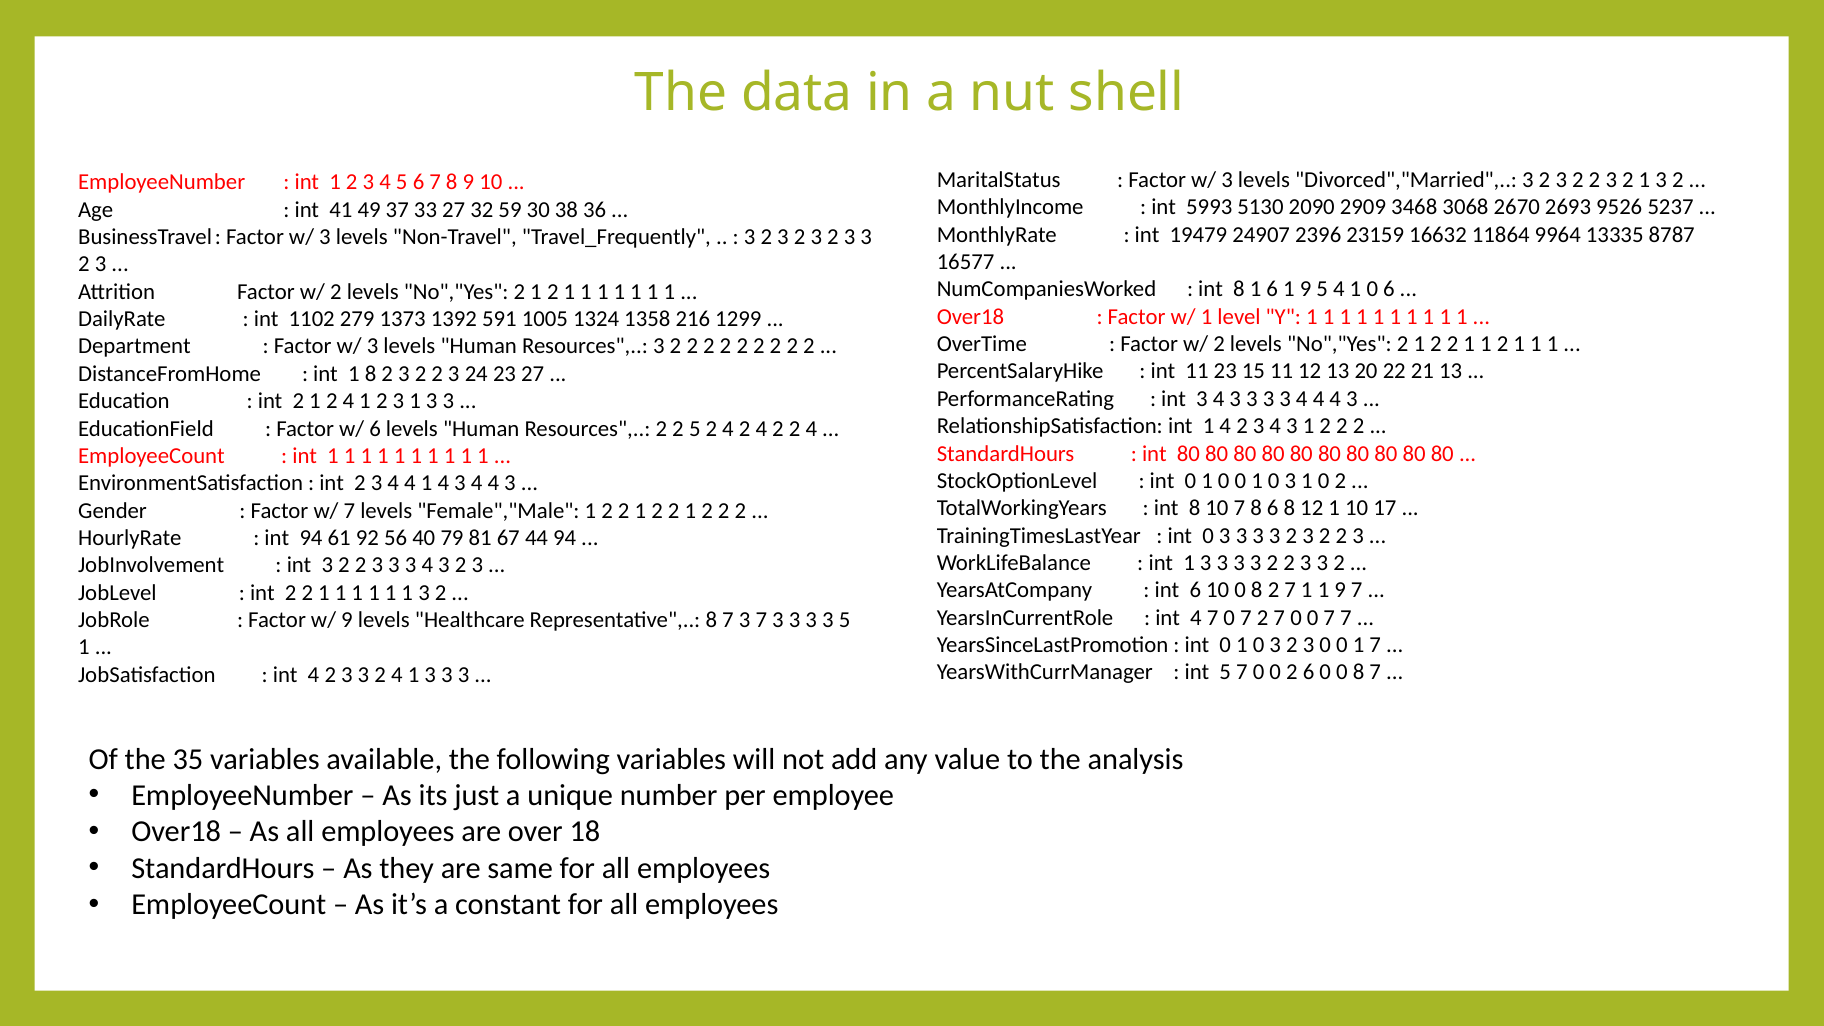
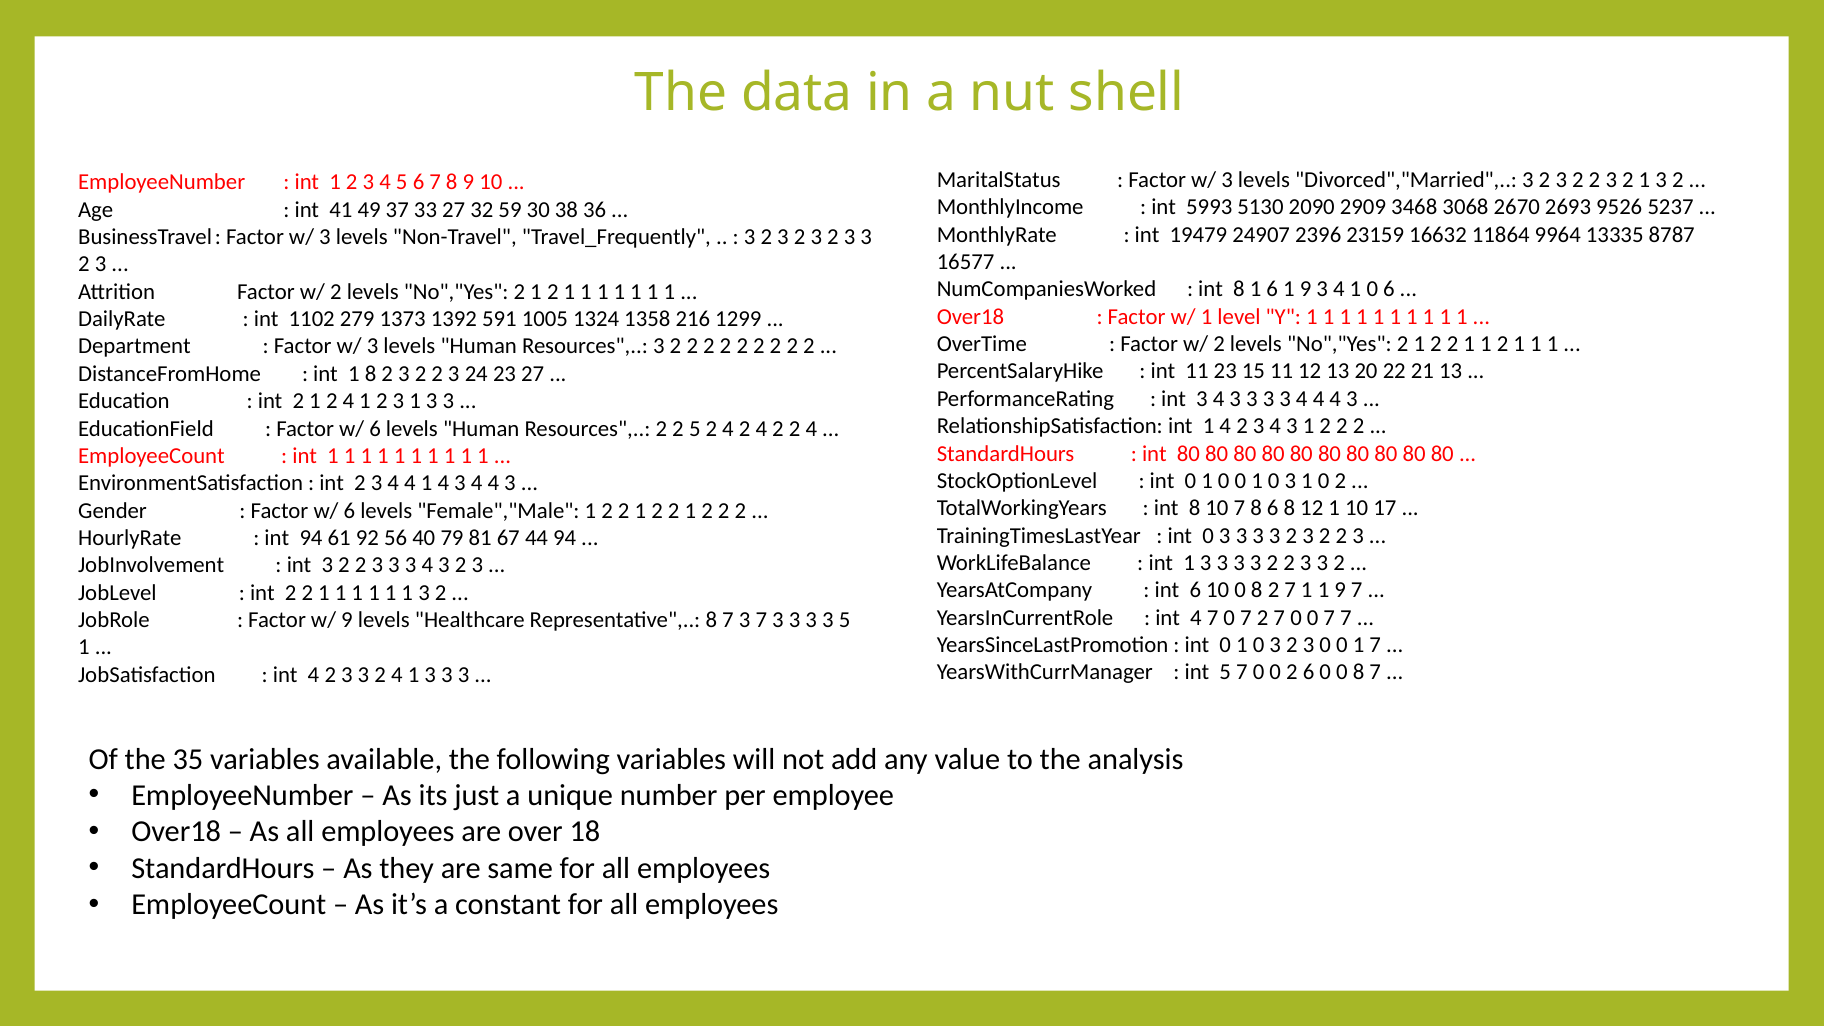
9 5: 5 -> 3
7 at (349, 511): 7 -> 6
